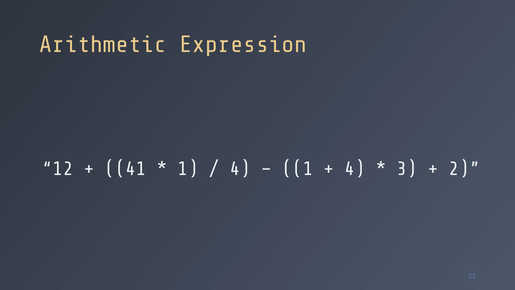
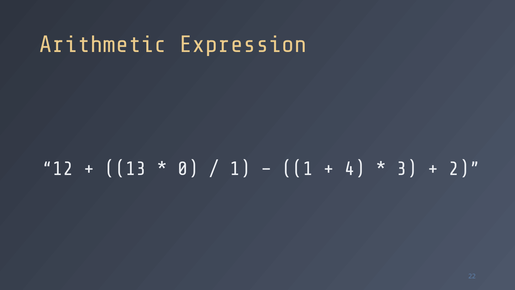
41: 41 -> 13
1 at (188, 169): 1 -> 0
4 at (240, 169): 4 -> 1
